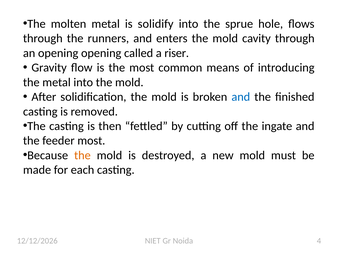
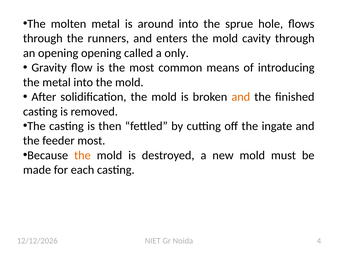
solidify: solidify -> around
riser: riser -> only
and at (241, 97) colour: blue -> orange
